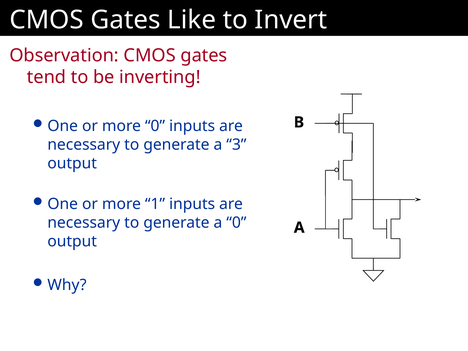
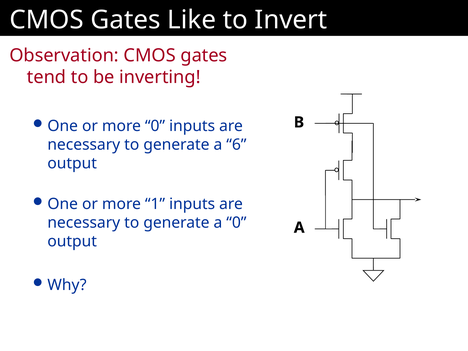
3: 3 -> 6
